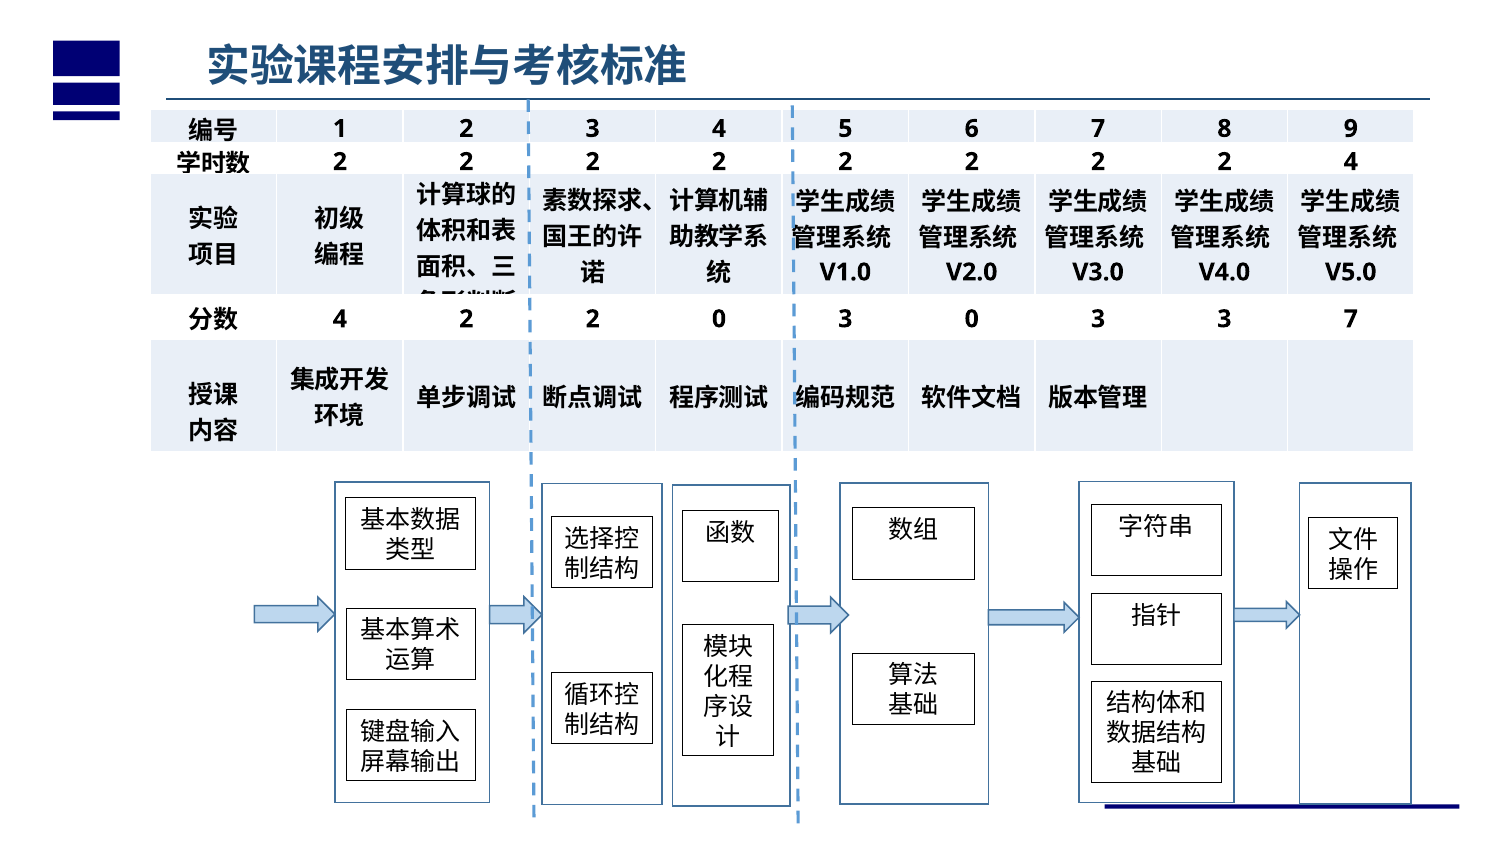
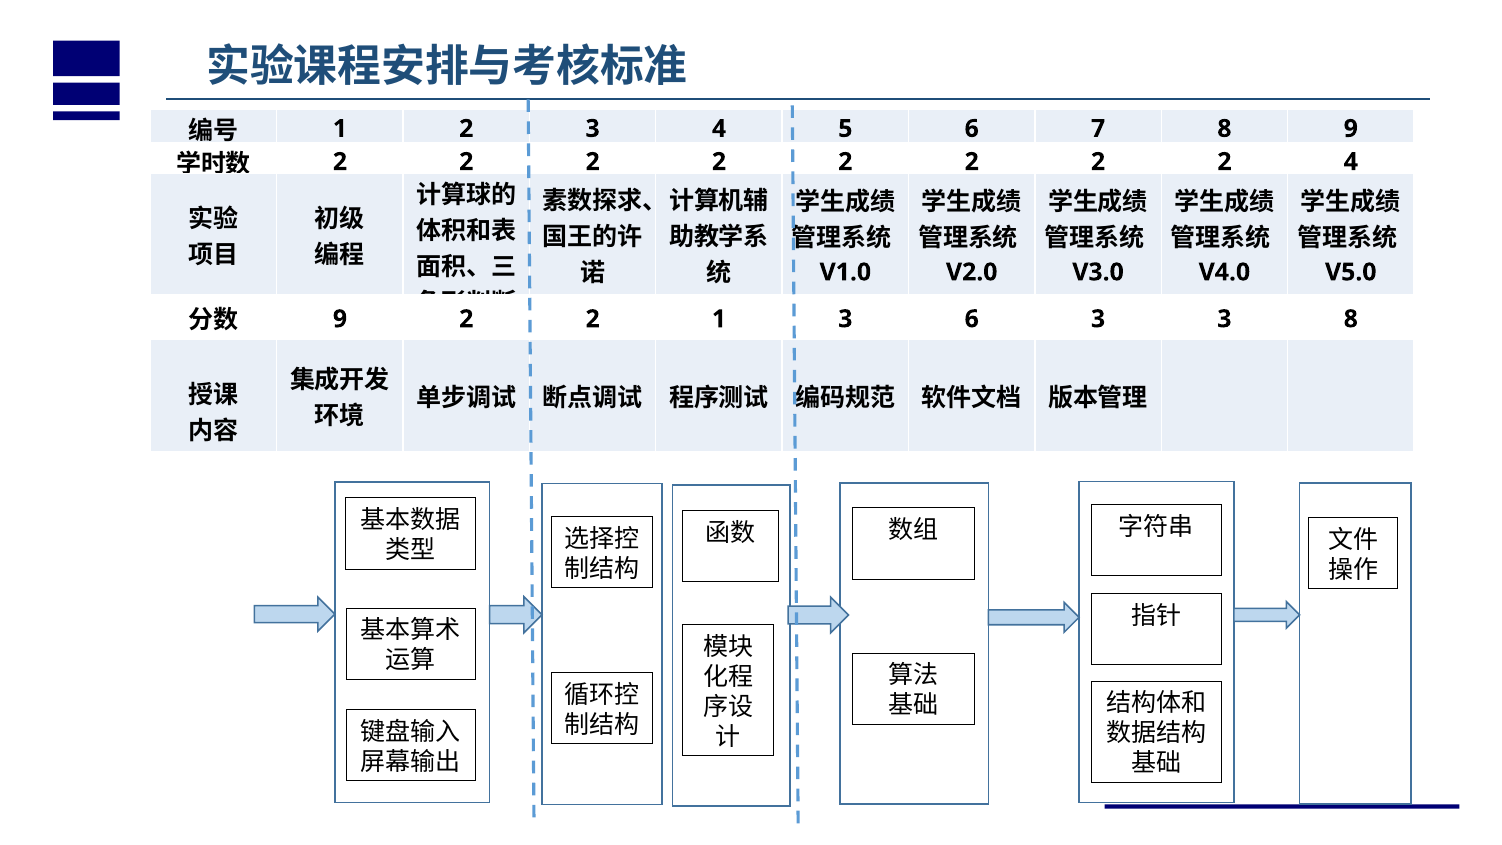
4 at (340, 319): 4 -> 9
2 0: 0 -> 1
3 0: 0 -> 6
3 7: 7 -> 8
